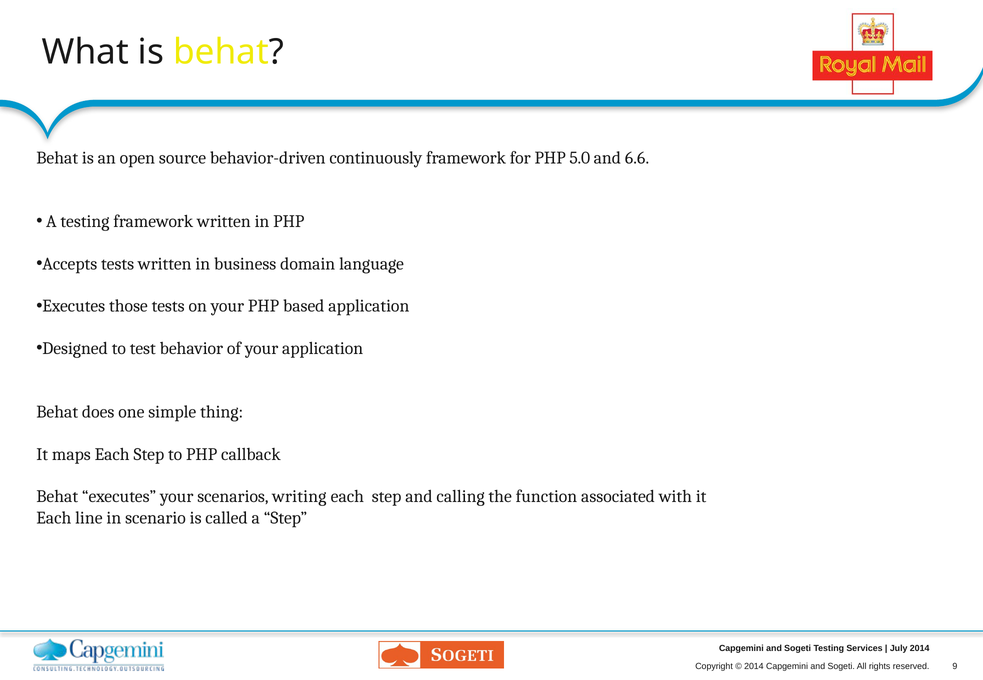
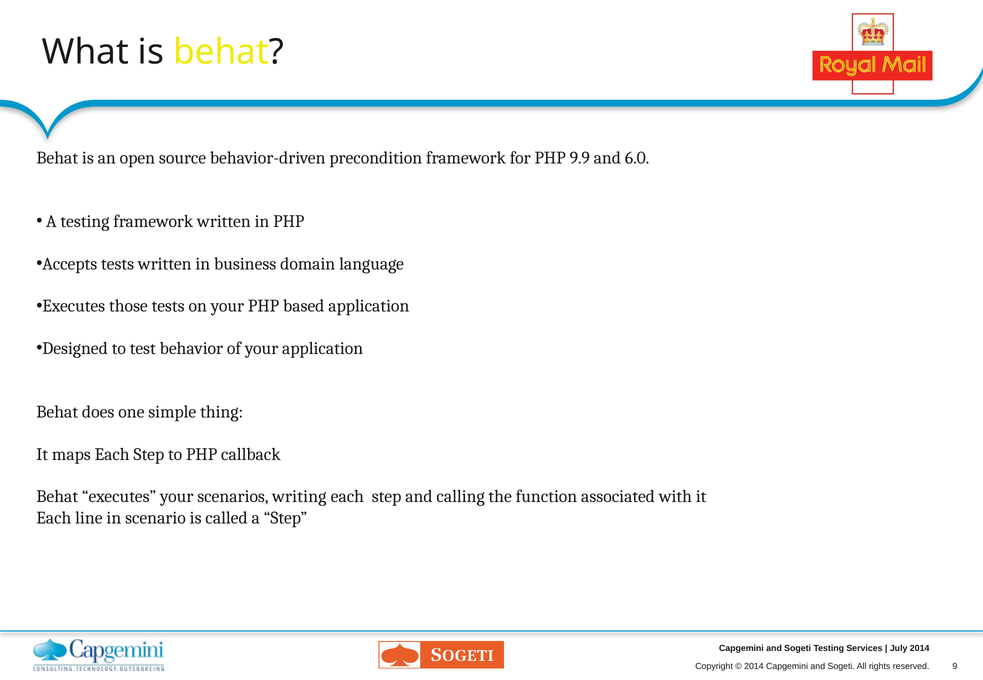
continuously: continuously -> precondition
5.0: 5.0 -> 9.9
6.6: 6.6 -> 6.0
